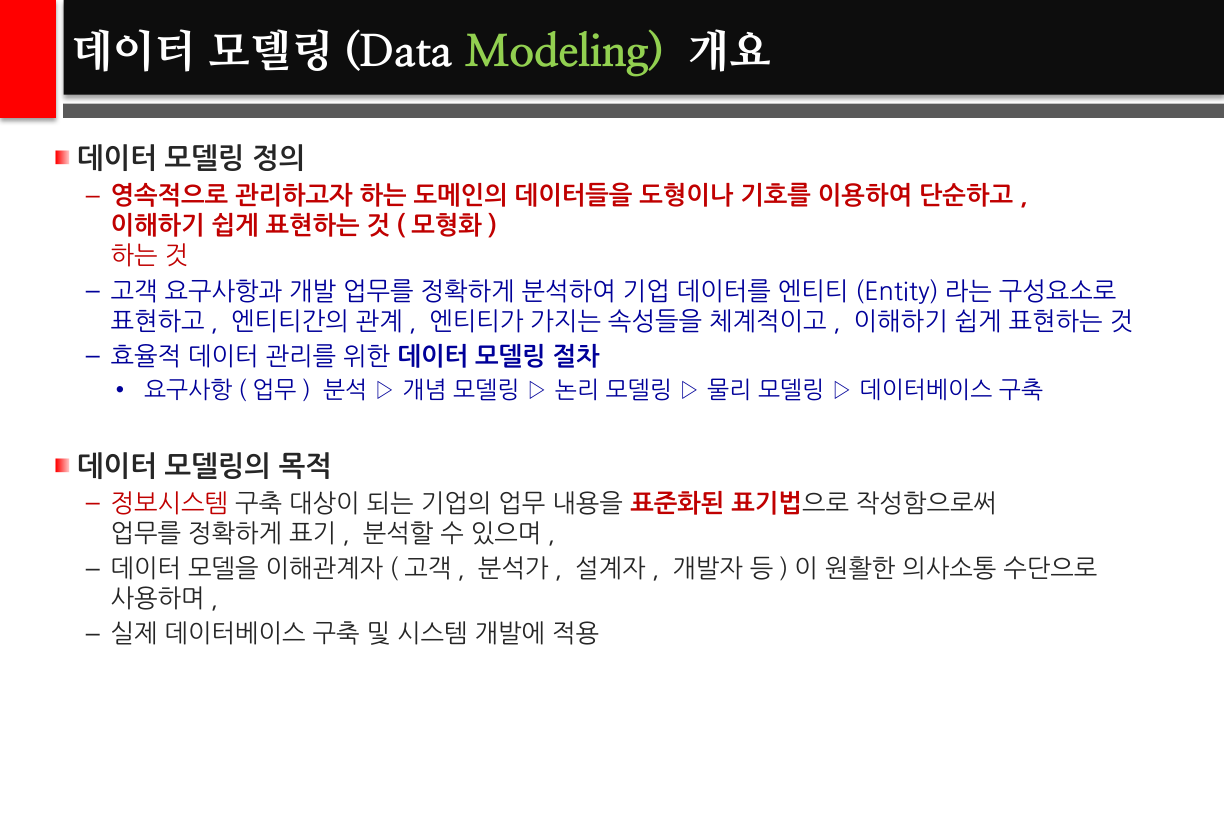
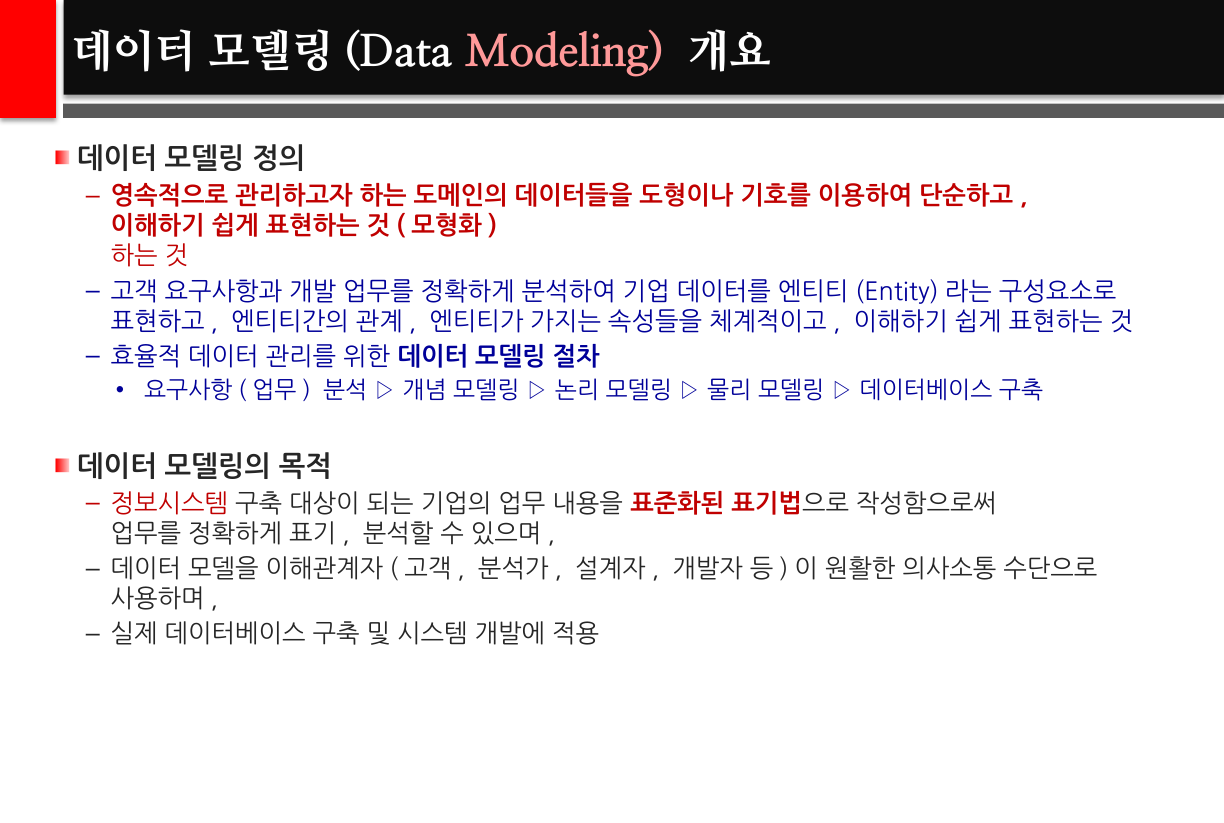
Modeling colour: light green -> pink
